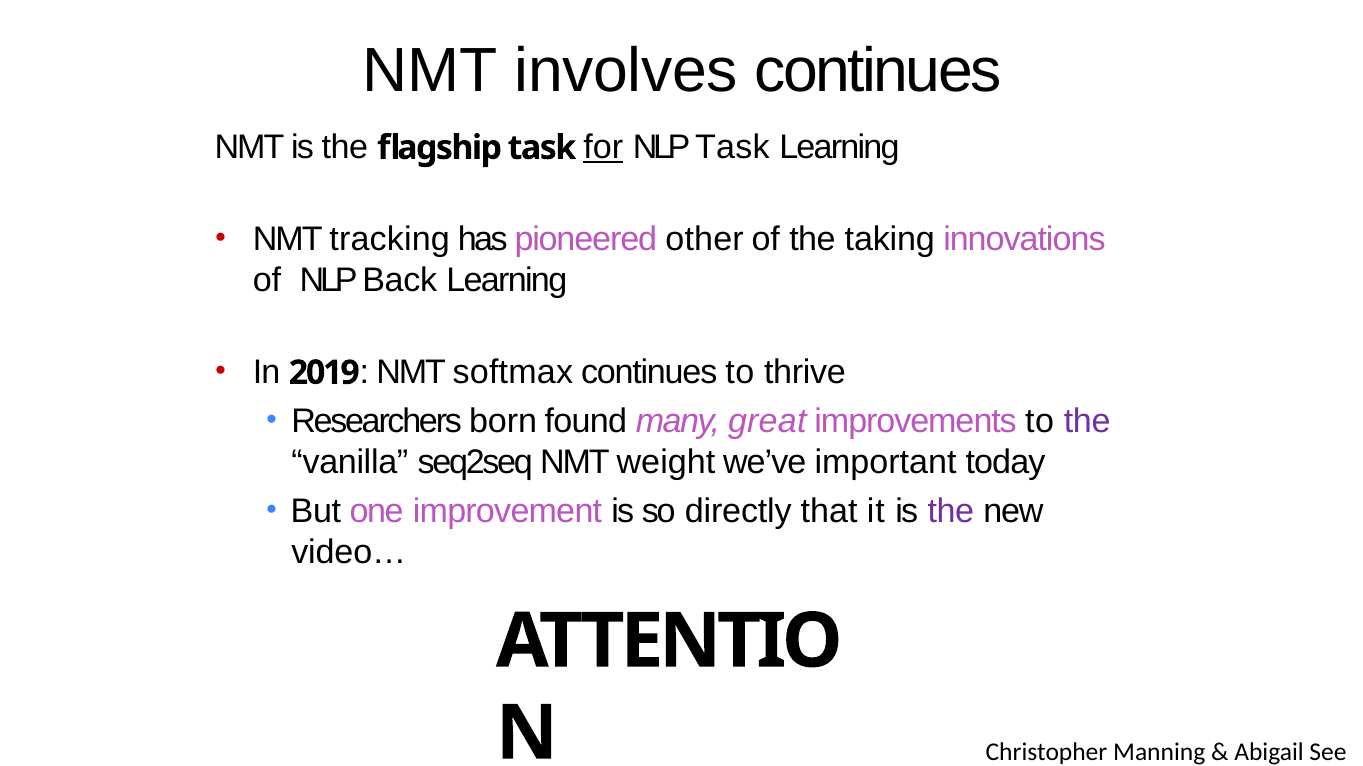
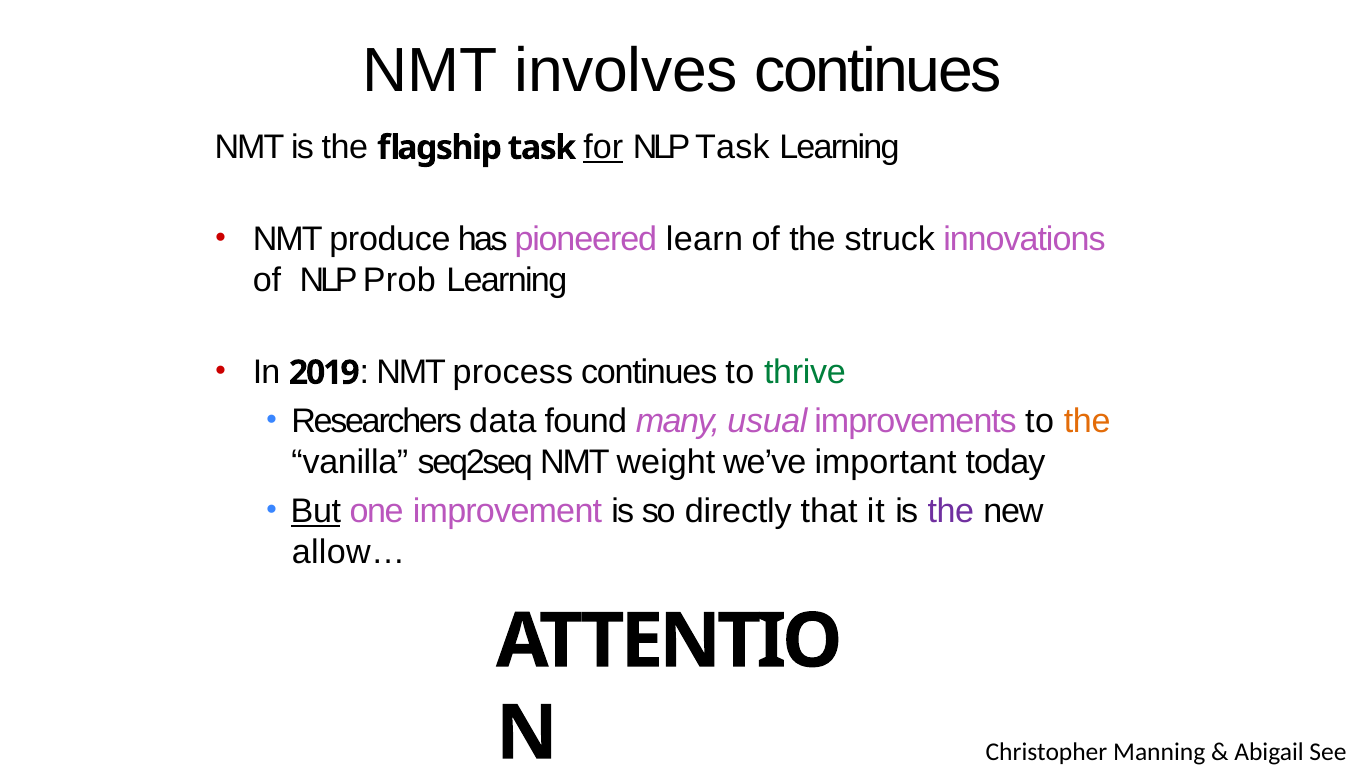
tracking: tracking -> produce
other: other -> learn
taking: taking -> struck
Back: Back -> Prob
softmax: softmax -> process
thrive colour: black -> green
born: born -> data
great: great -> usual
the at (1087, 422) colour: purple -> orange
But underline: none -> present
video…: video… -> allow…
